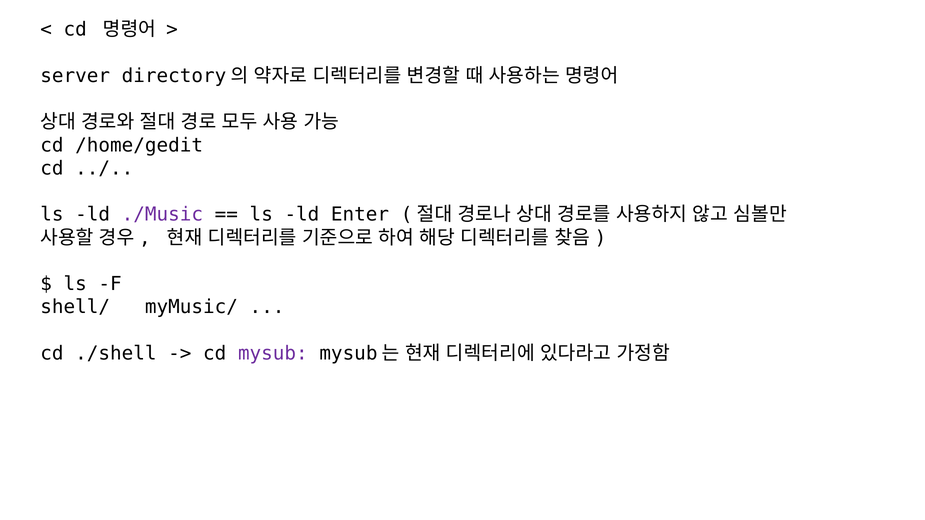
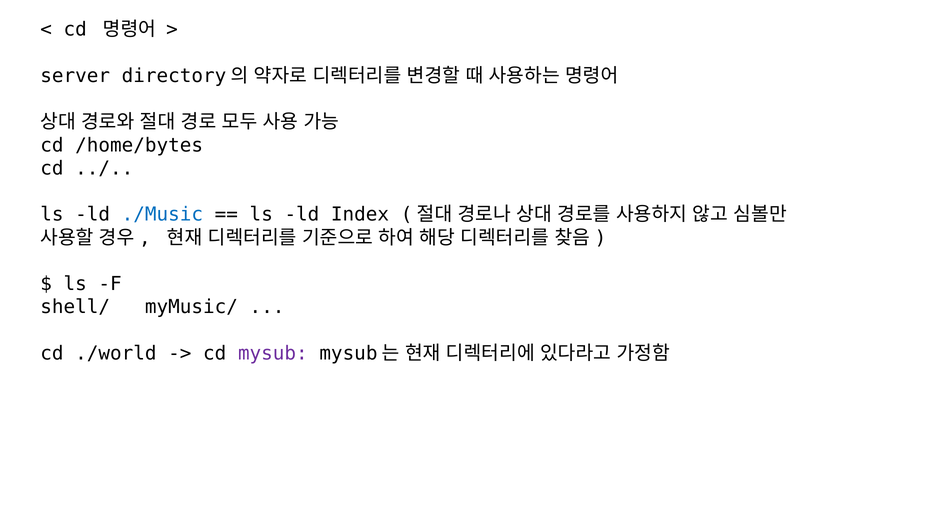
/home/gedit: /home/gedit -> /home/bytes
./Music colour: purple -> blue
Enter: Enter -> Index
./shell: ./shell -> ./world
